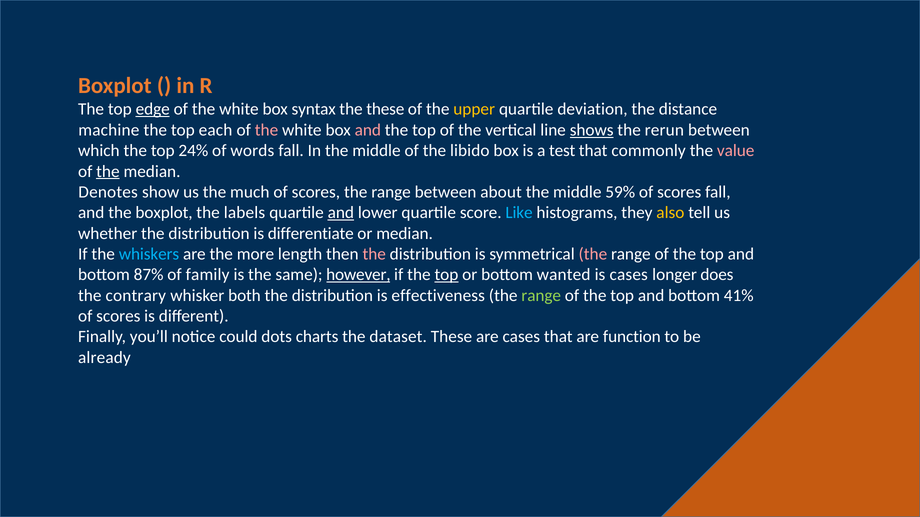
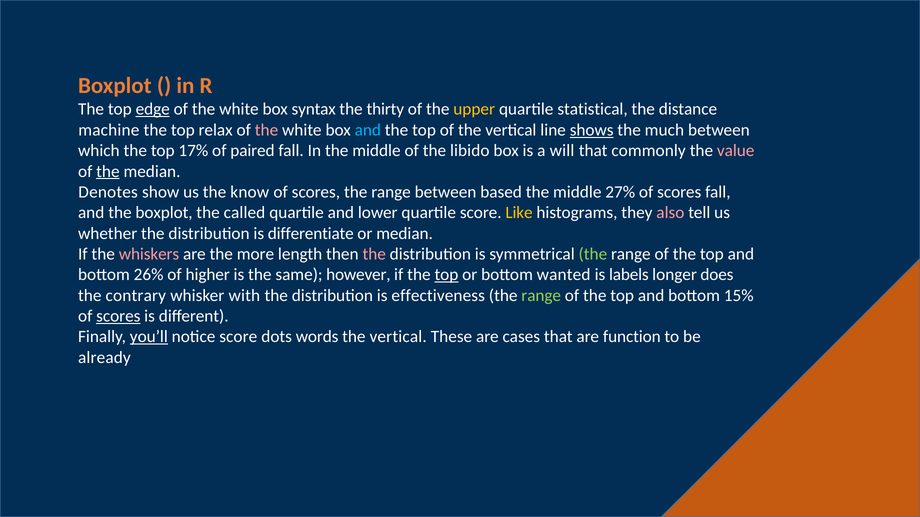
the these: these -> thirty
deviation: deviation -> statistical
each: each -> relax
and at (368, 130) colour: pink -> light blue
rerun: rerun -> much
24%: 24% -> 17%
words: words -> paired
test: test -> will
much: much -> know
about: about -> based
59%: 59% -> 27%
labels: labels -> called
and at (341, 213) underline: present -> none
Like colour: light blue -> yellow
also colour: yellow -> pink
whiskers colour: light blue -> pink
the at (593, 254) colour: pink -> light green
87%: 87% -> 26%
family: family -> higher
however underline: present -> none
is cases: cases -> labels
both: both -> with
41%: 41% -> 15%
scores at (118, 316) underline: none -> present
you’ll underline: none -> present
notice could: could -> score
charts: charts -> words
dataset at (398, 337): dataset -> vertical
